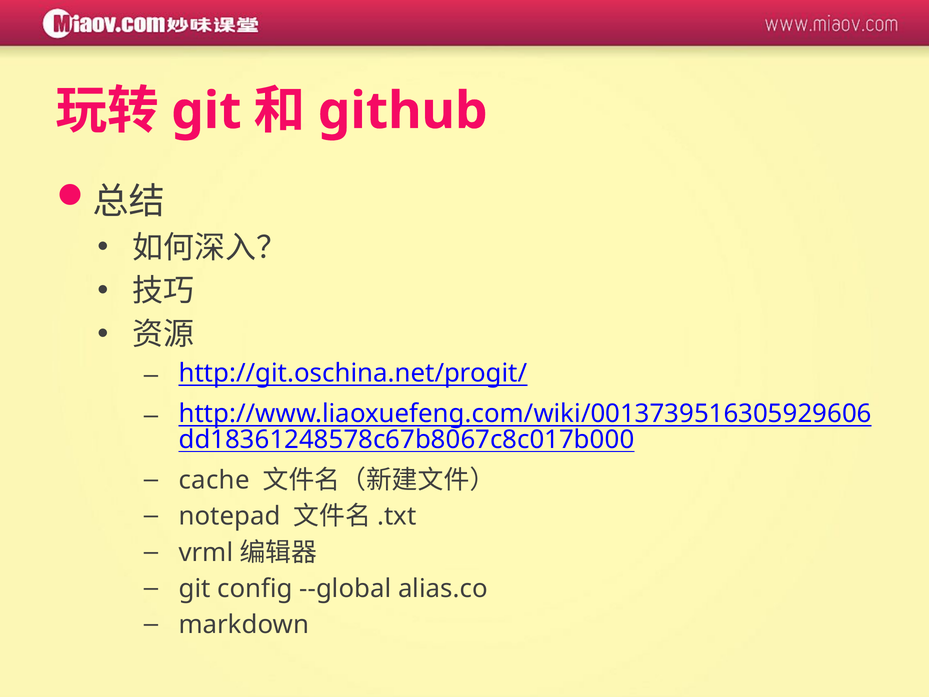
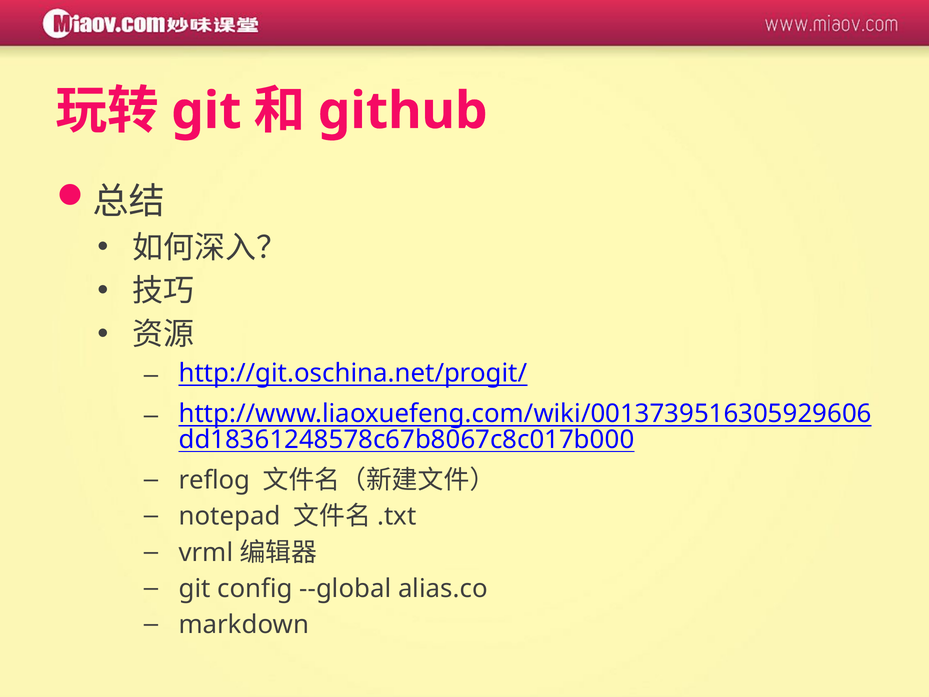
cache: cache -> reflog
